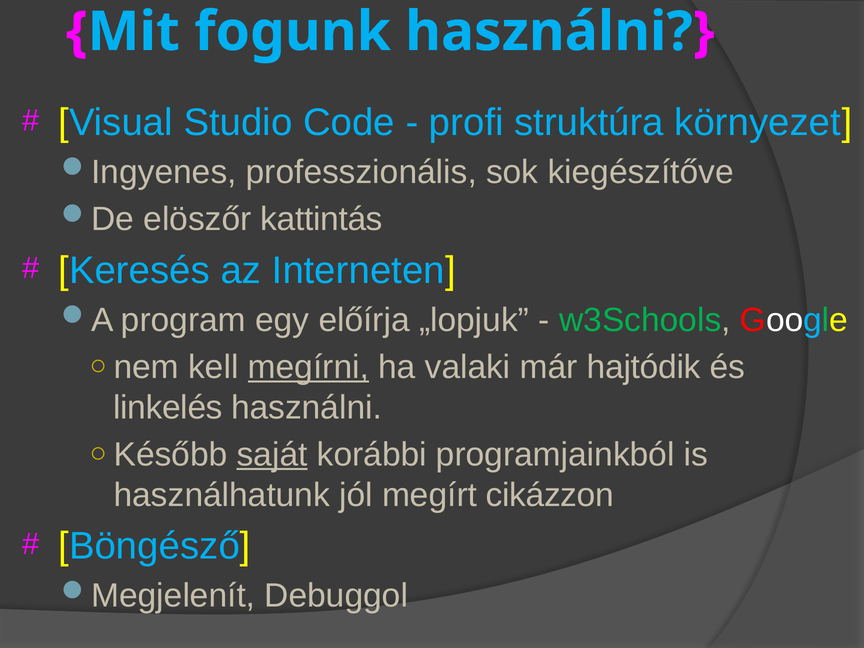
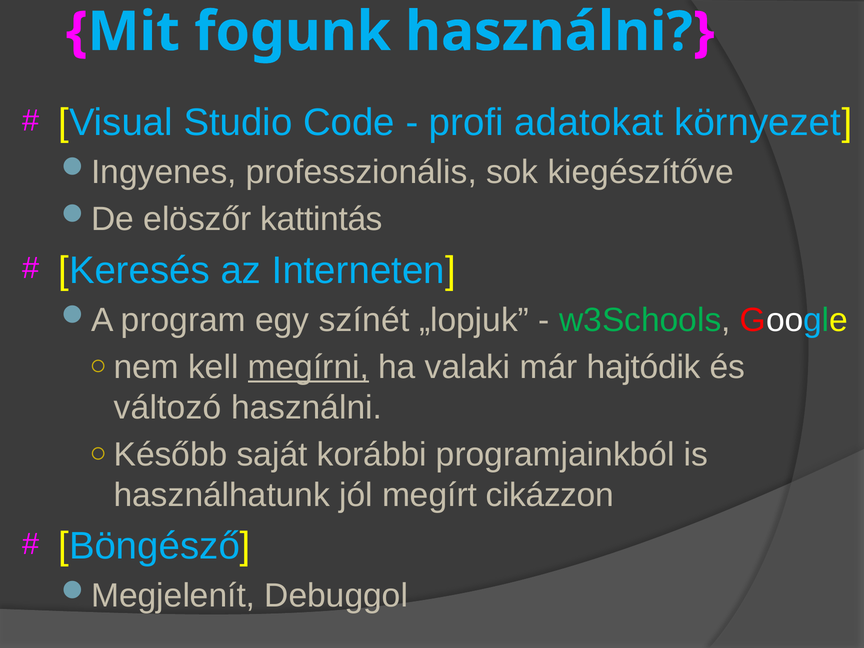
struktúra: struktúra -> adatokat
előírja: előírja -> színét
linkelés: linkelés -> változó
saját underline: present -> none
